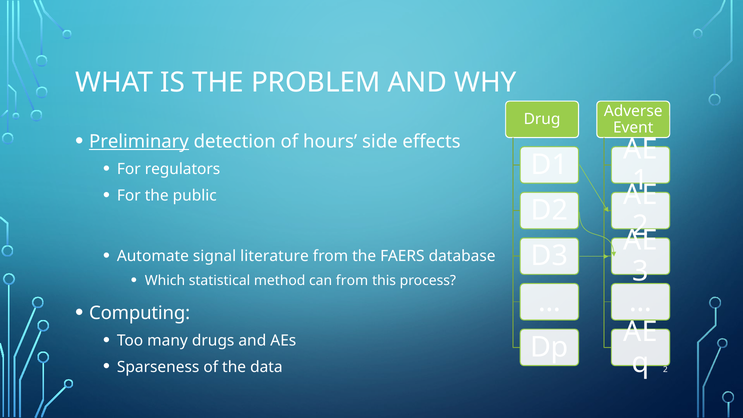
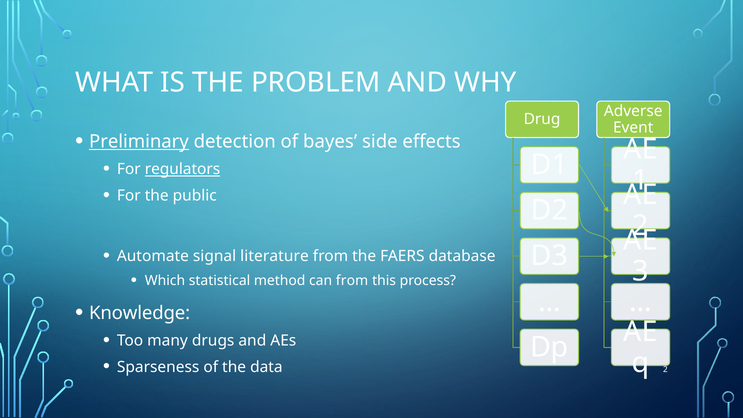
hours: hours -> bayes
regulators underline: none -> present
Computing: Computing -> Knowledge
